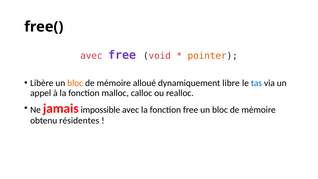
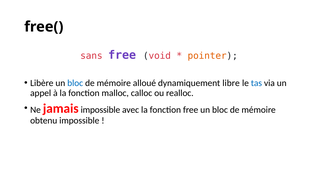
avec at (91, 56): avec -> sans
bloc at (75, 83) colour: orange -> blue
obtenu résidentes: résidentes -> impossible
